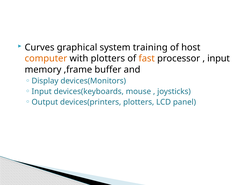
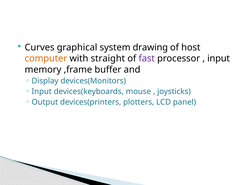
training: training -> drawing
with plotters: plotters -> straight
fast colour: orange -> purple
